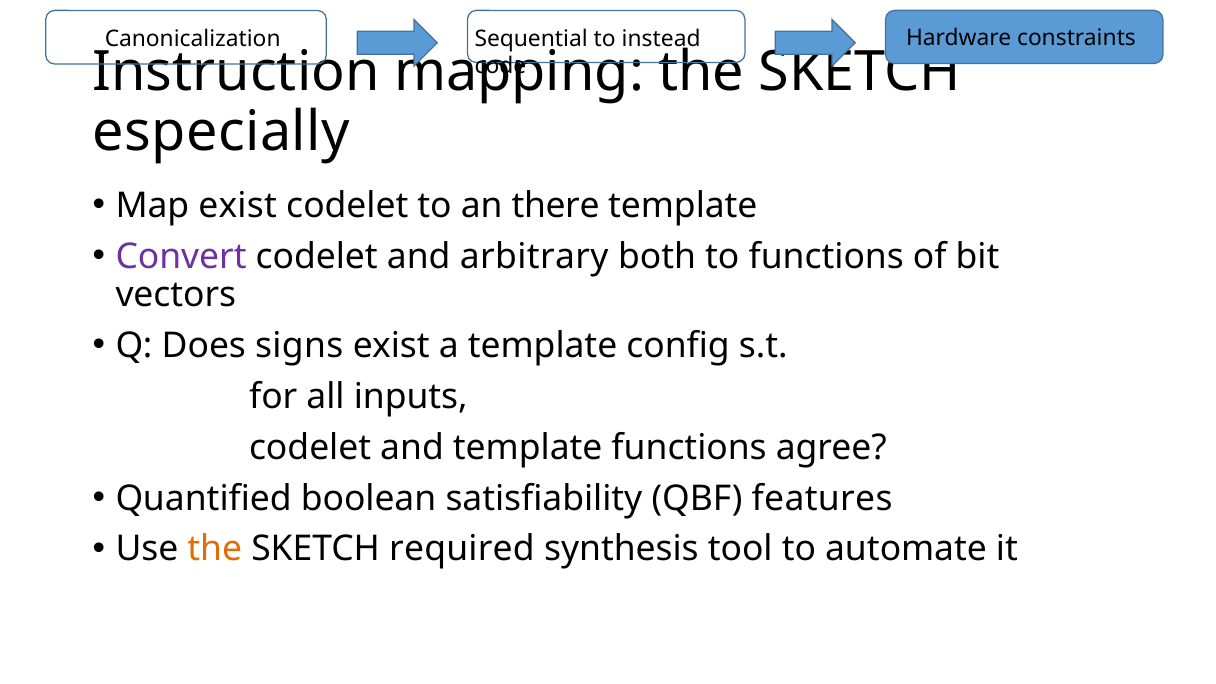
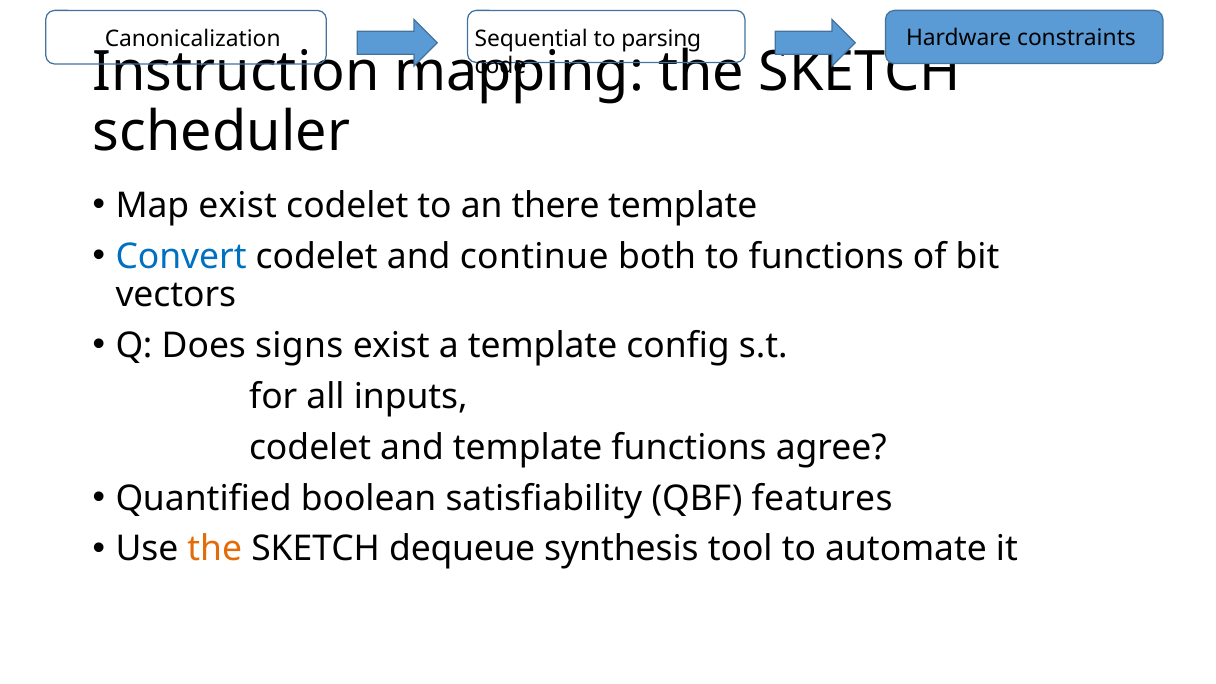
instead: instead -> parsing
especially: especially -> scheduler
Convert colour: purple -> blue
arbitrary: arbitrary -> continue
required: required -> dequeue
